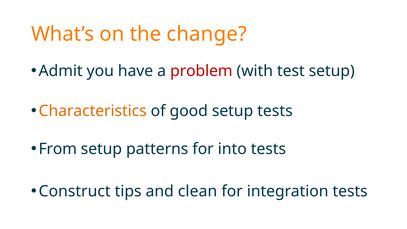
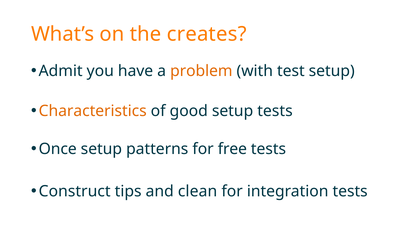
change: change -> creates
problem colour: red -> orange
From: From -> Once
into: into -> free
